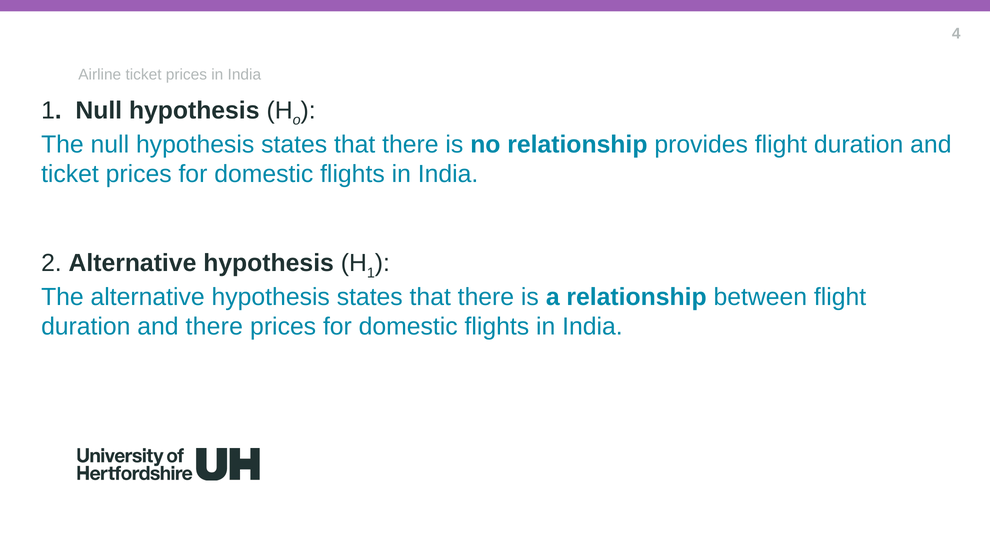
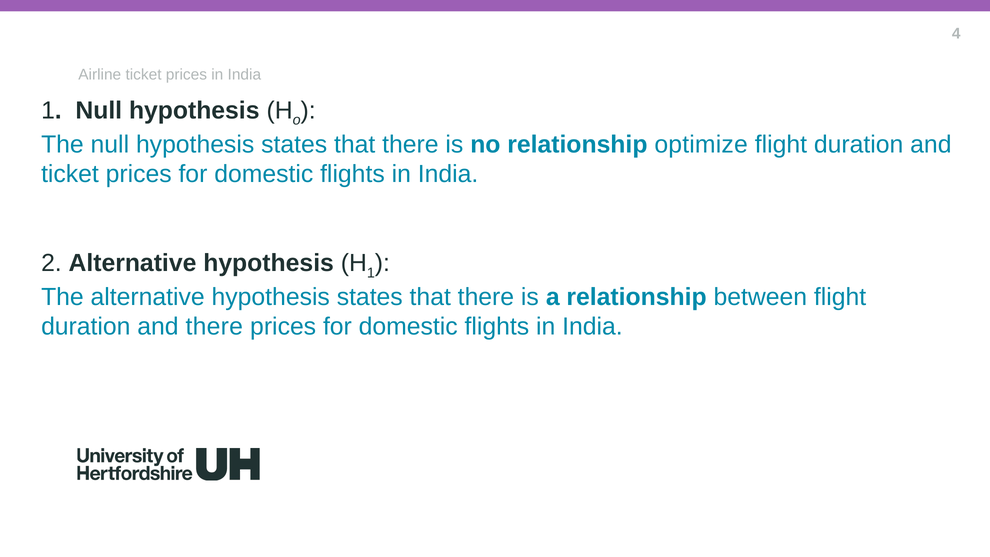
provides: provides -> optimize
